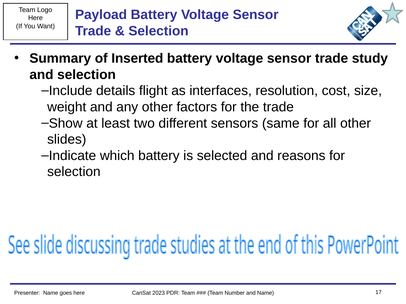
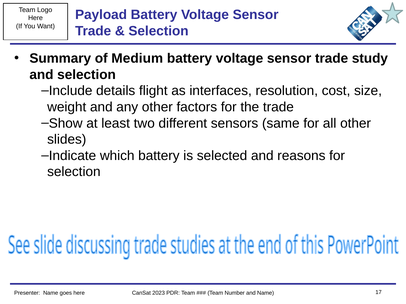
Inserted: Inserted -> Medium
